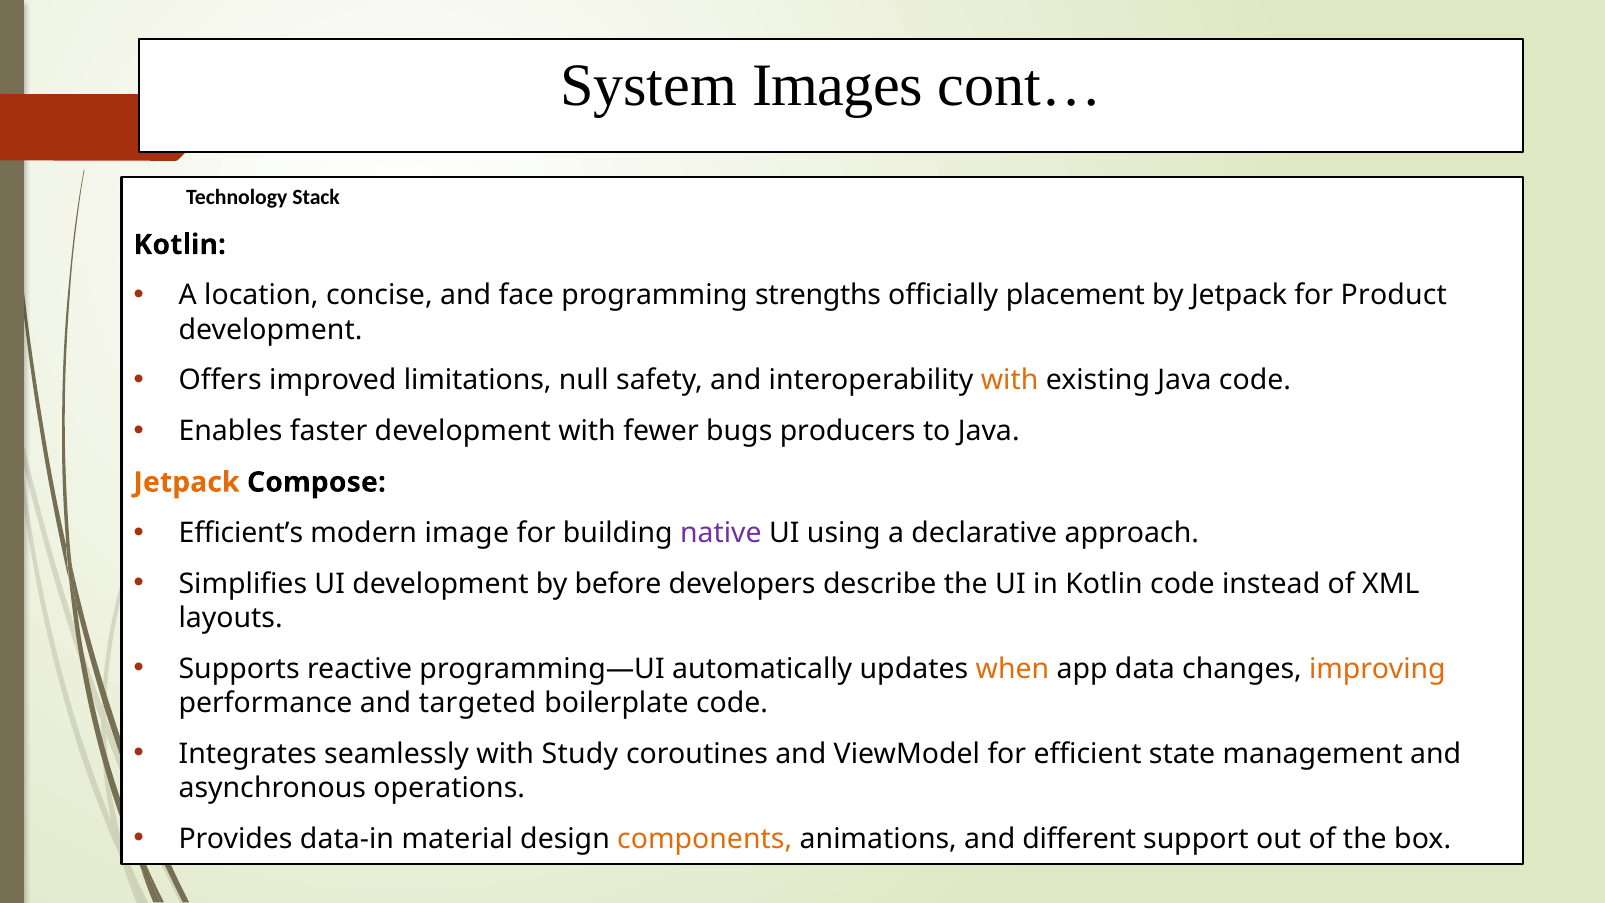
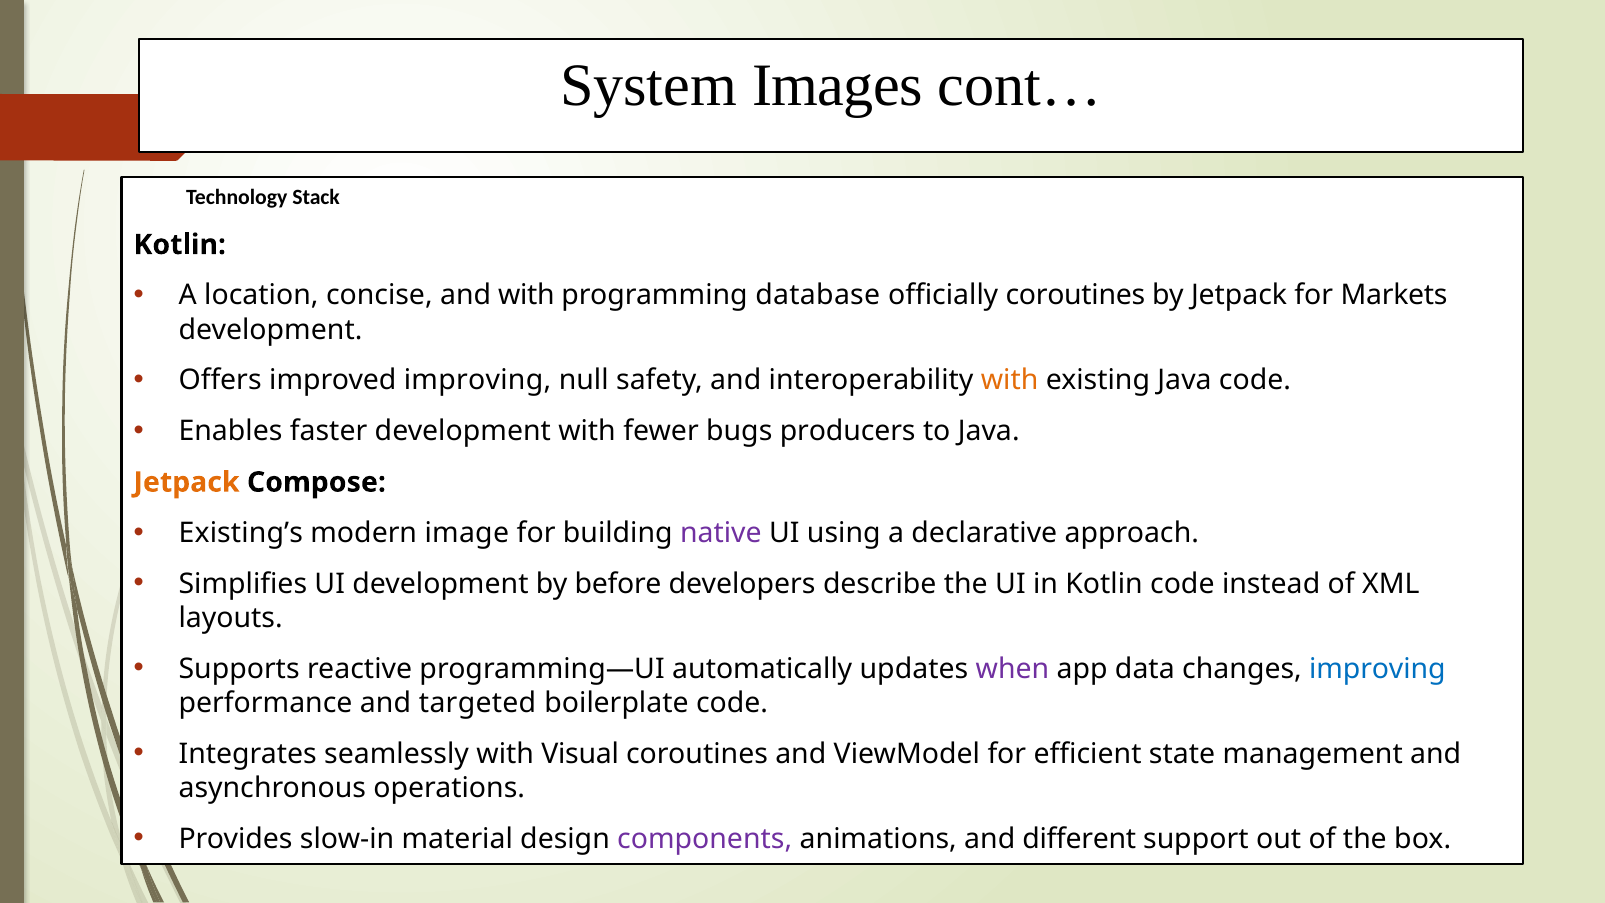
and face: face -> with
strengths: strengths -> database
officially placement: placement -> coroutines
Product: Product -> Markets
improved limitations: limitations -> improving
Efficient’s: Efficient’s -> Existing’s
when colour: orange -> purple
improving at (1377, 669) colour: orange -> blue
Study: Study -> Visual
data-in: data-in -> slow-in
components colour: orange -> purple
